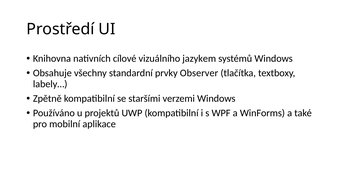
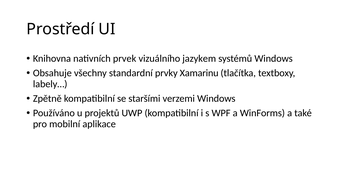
cílové: cílové -> prvek
Observer: Observer -> Xamarinu
